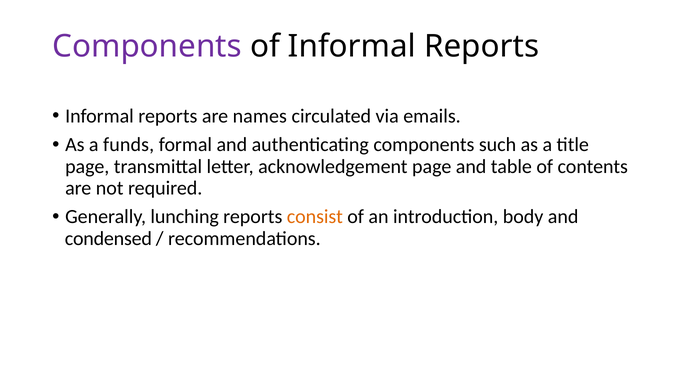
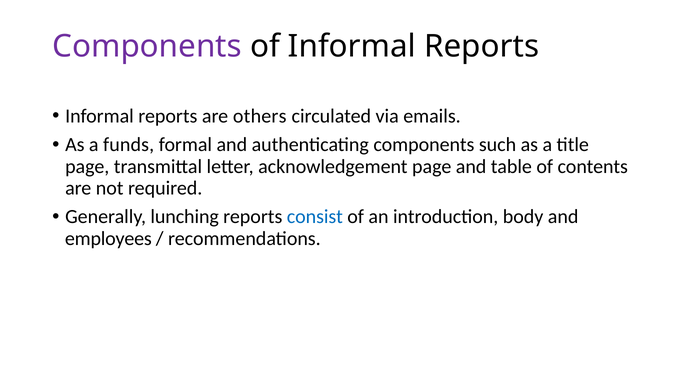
names: names -> others
consist colour: orange -> blue
condensed: condensed -> employees
